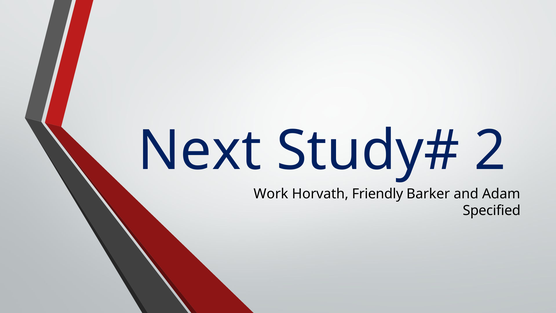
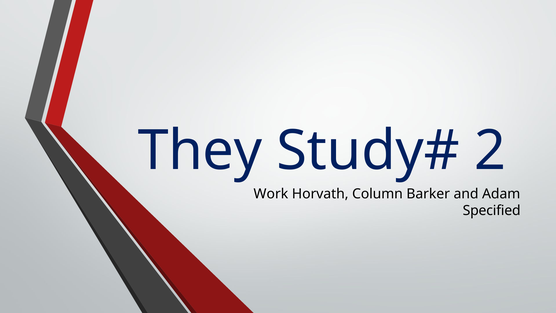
Next: Next -> They
Friendly: Friendly -> Column
